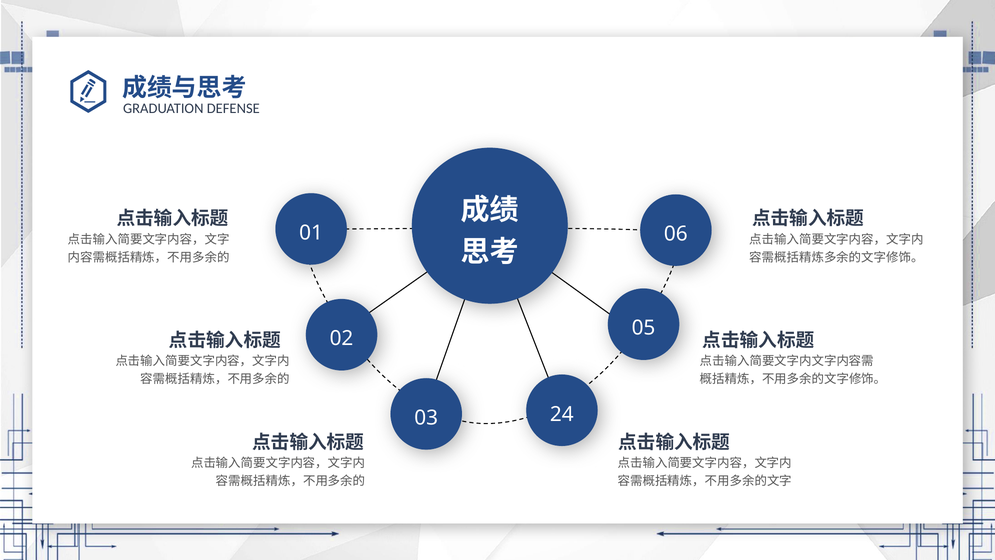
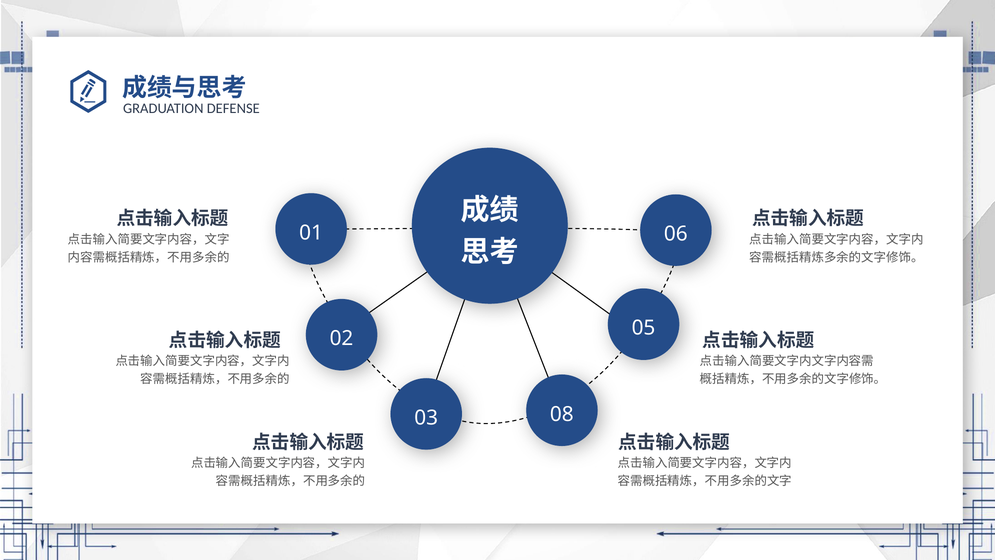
24: 24 -> 08
